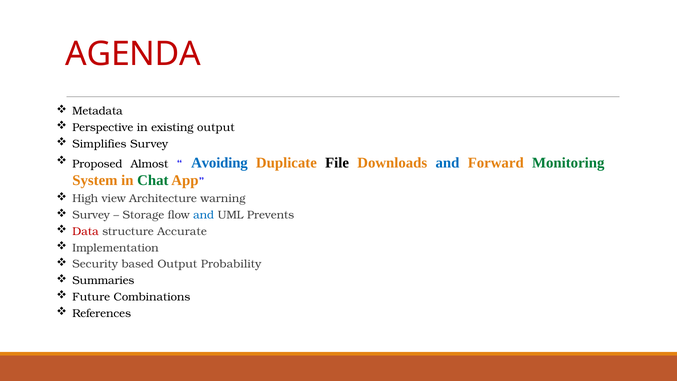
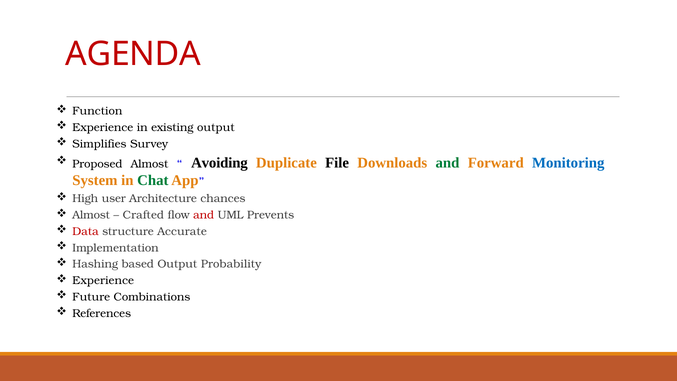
Metadata: Metadata -> Function
Perspective at (103, 127): Perspective -> Experience
Avoiding colour: blue -> black
and at (448, 163) colour: blue -> green
Monitoring colour: green -> blue
view: view -> user
warning: warning -> chances
Survey at (91, 215): Survey -> Almost
Storage: Storage -> Crafted
and at (204, 215) colour: blue -> red
Security: Security -> Hashing
Summaries at (103, 280): Summaries -> Experience
